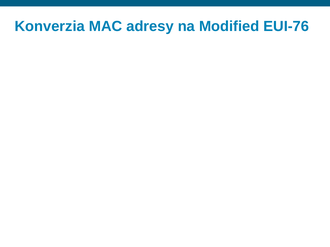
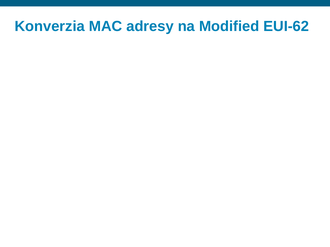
EUI-76: EUI-76 -> EUI-62
